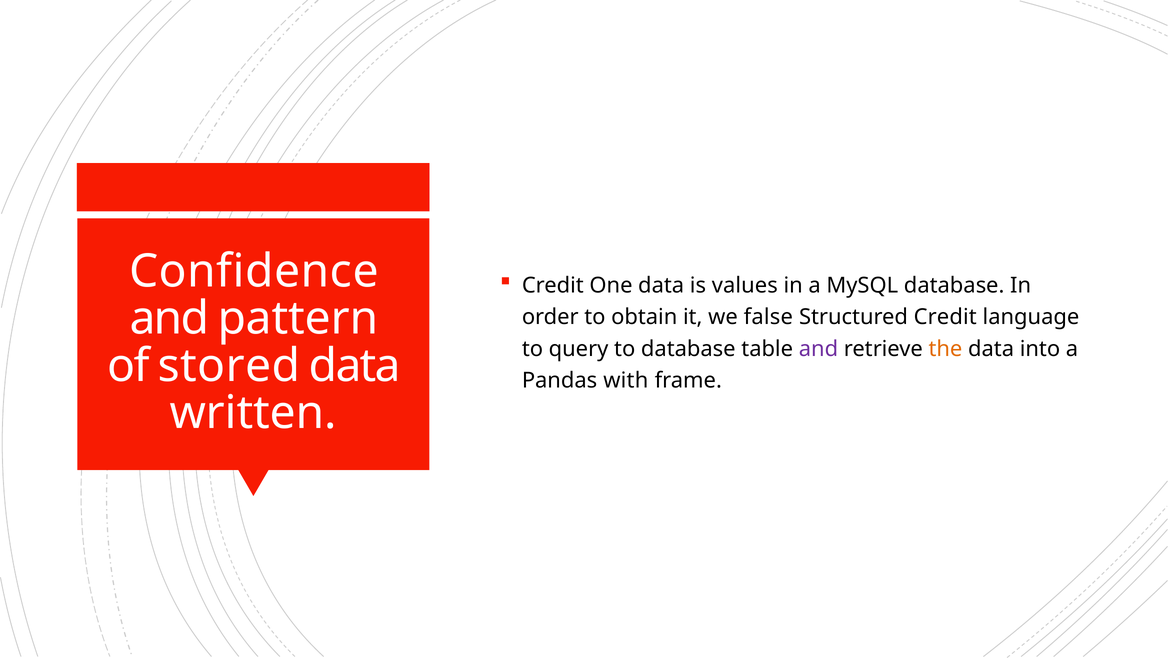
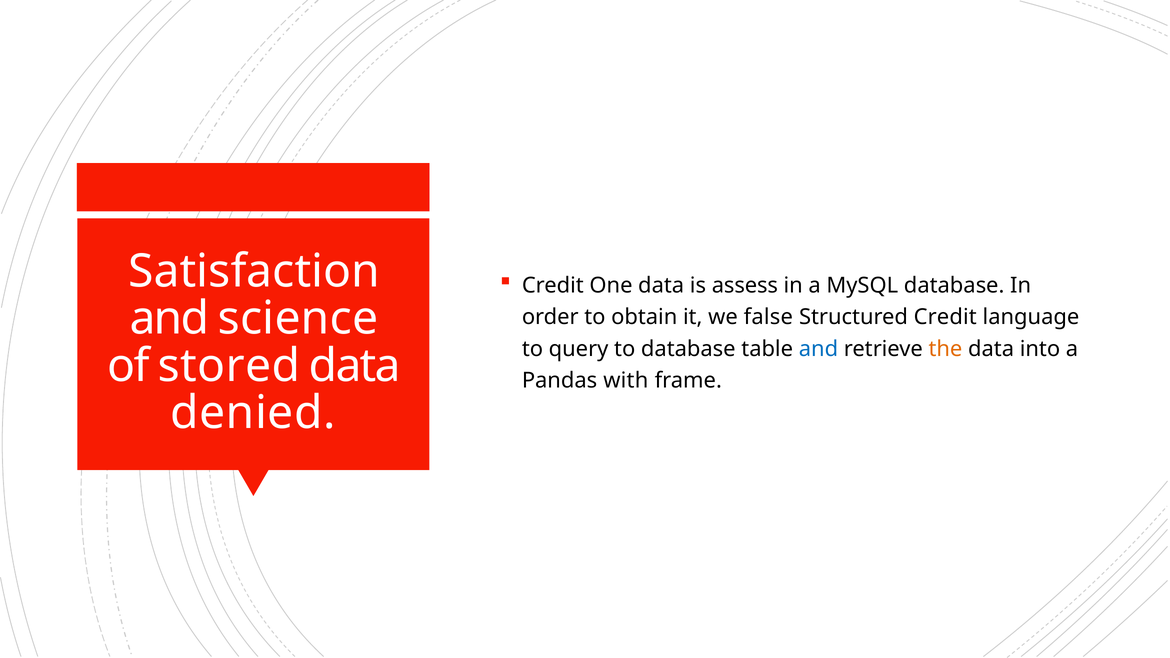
Confidence: Confidence -> Satisfaction
values: values -> assess
pattern: pattern -> science
and at (818, 349) colour: purple -> blue
written: written -> denied
